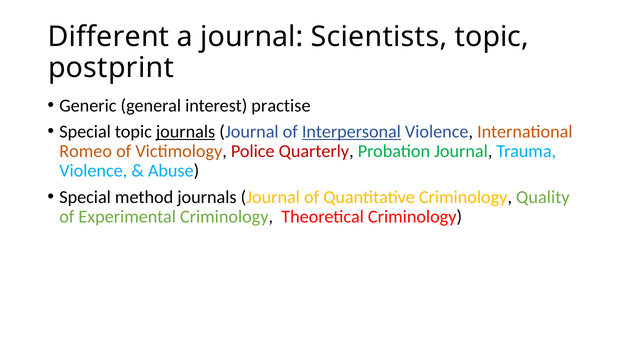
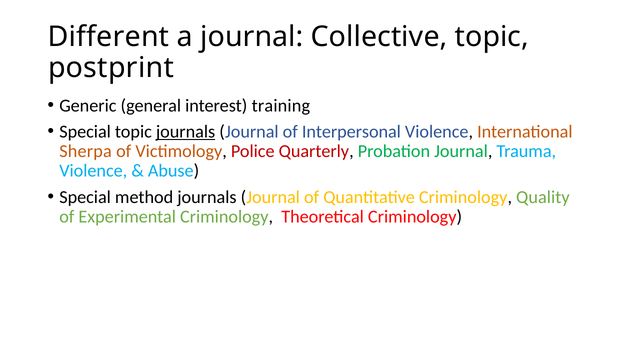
Scientists: Scientists -> Collective
practise: practise -> training
Interpersonal underline: present -> none
Romeo: Romeo -> Sherpa
